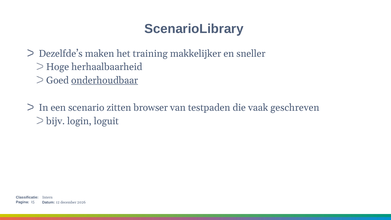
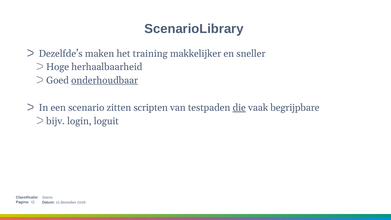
browser: browser -> scripten
die underline: none -> present
geschreven: geschreven -> begrijpbare
